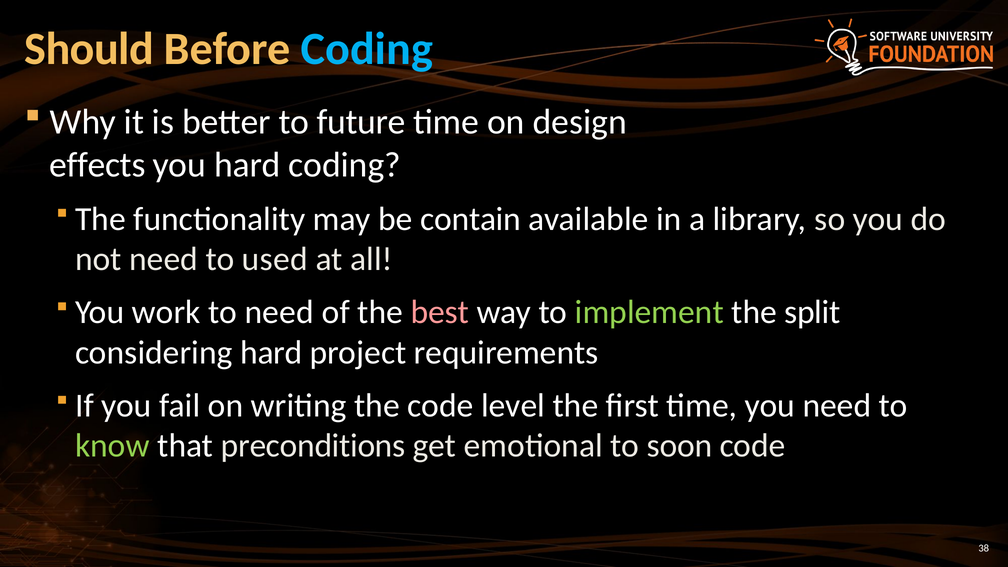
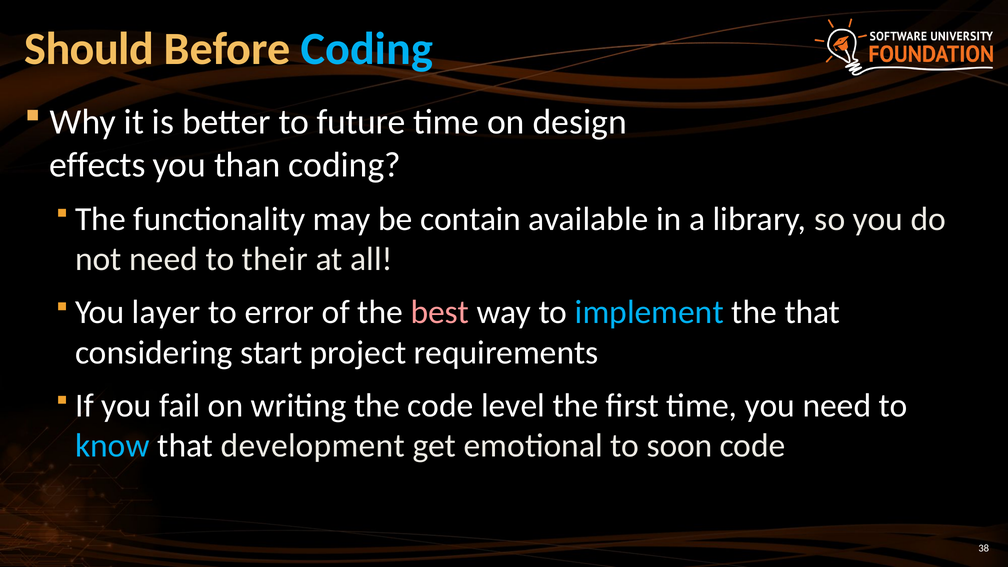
you hard: hard -> than
used: used -> their
work: work -> layer
to need: need -> error
implement colour: light green -> light blue
the split: split -> that
considering hard: hard -> start
know colour: light green -> light blue
preconditions: preconditions -> development
